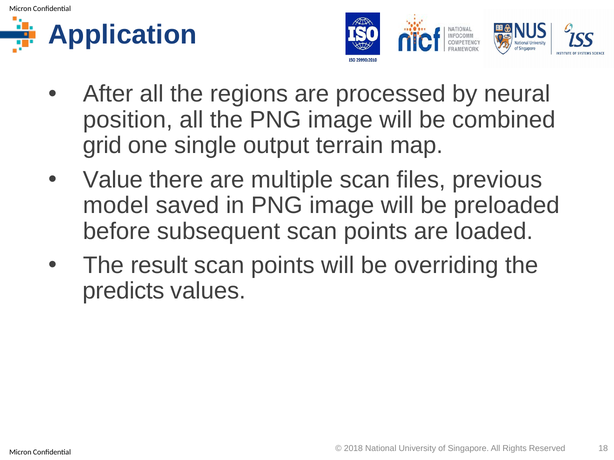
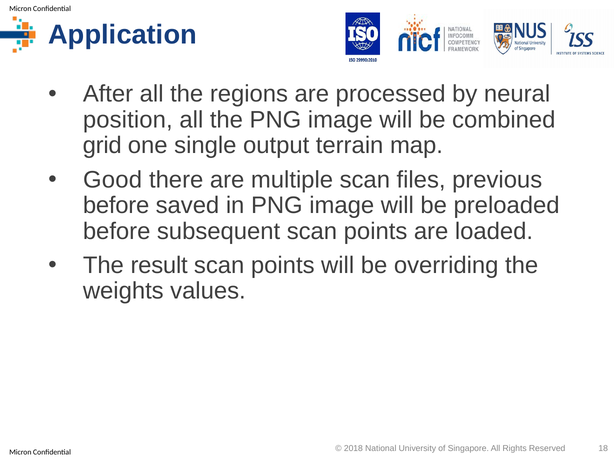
Value: Value -> Good
model at (116, 206): model -> before
predicts: predicts -> weights
